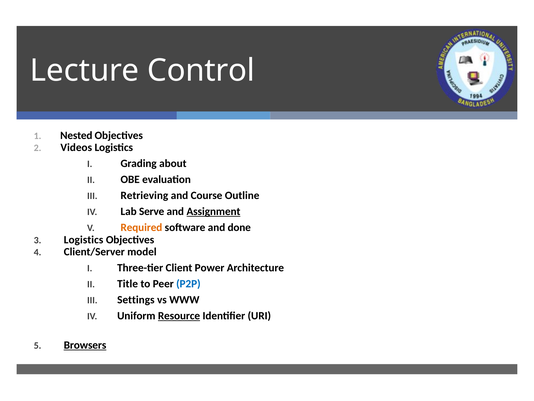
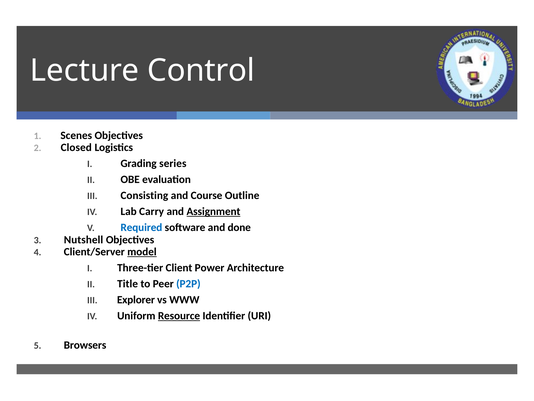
Nested: Nested -> Scenes
Videos: Videos -> Closed
about: about -> series
Retrieving: Retrieving -> Consisting
Serve: Serve -> Carry
Required colour: orange -> blue
Logistics at (84, 239): Logistics -> Nutshell
model underline: none -> present
Settings: Settings -> Explorer
Browsers underline: present -> none
